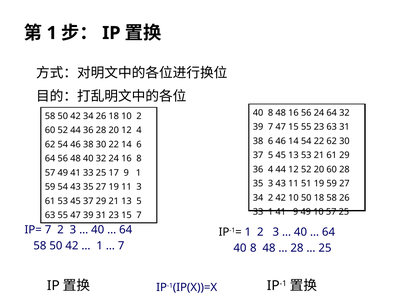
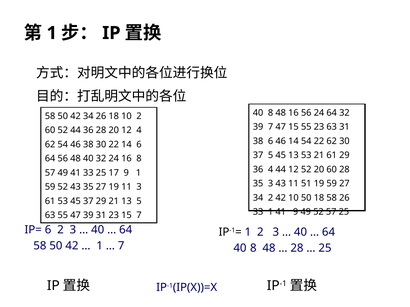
59 54: 54 -> 52
49 10: 10 -> 52
IP= 7: 7 -> 6
